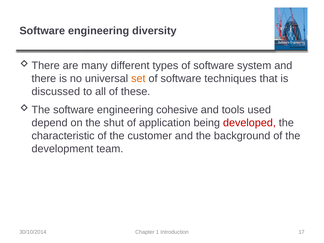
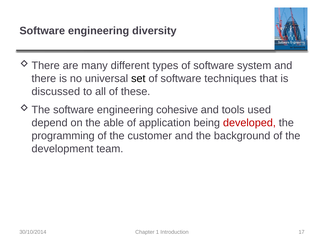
set colour: orange -> black
shut: shut -> able
characteristic: characteristic -> programming
